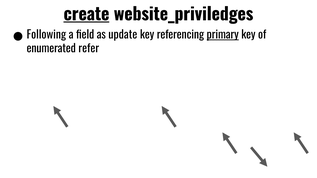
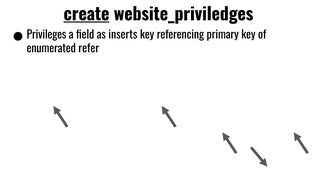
Following: Following -> Privileges
update: update -> inserts
primary underline: present -> none
